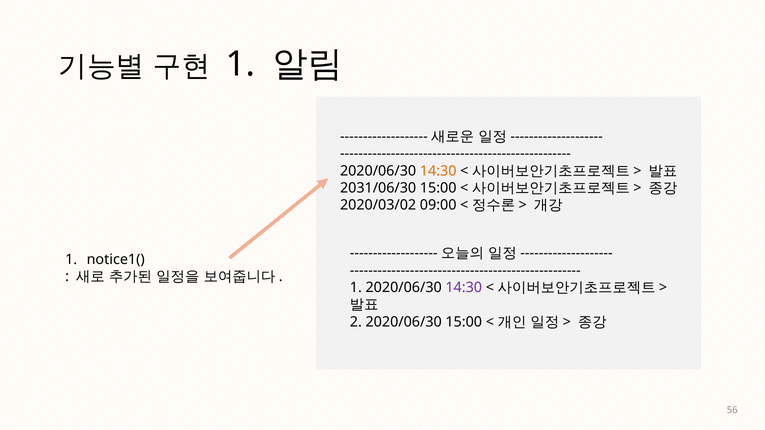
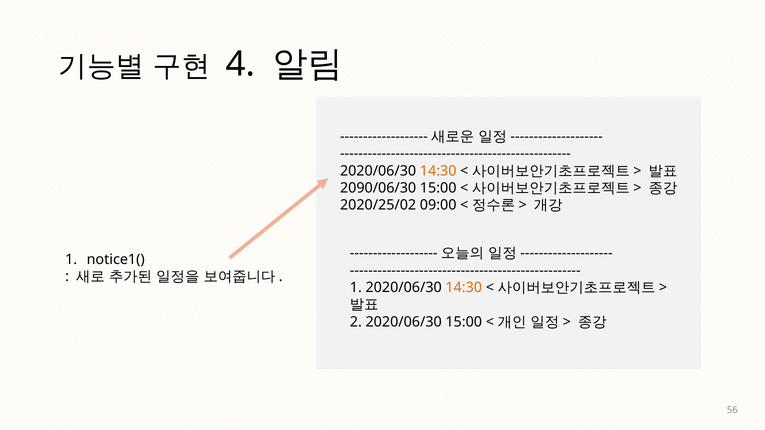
1 at (240, 64): 1 -> 4
2031/06/30: 2031/06/30 -> 2090/06/30
2020/03/02: 2020/03/02 -> 2020/25/02
14:30 at (464, 288) colour: purple -> orange
